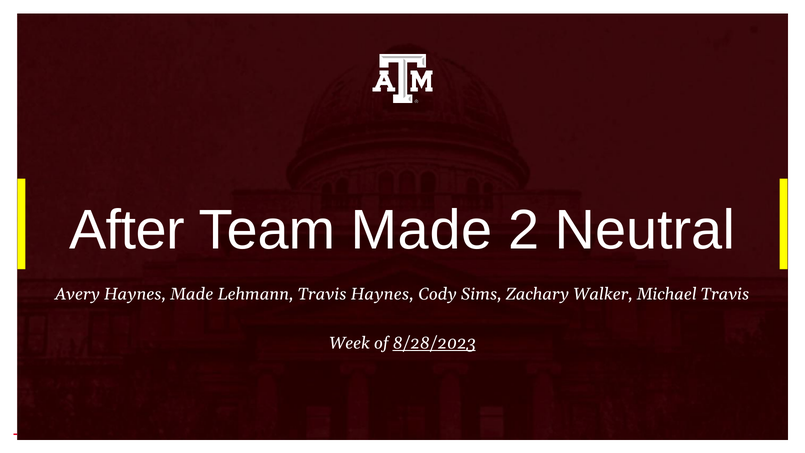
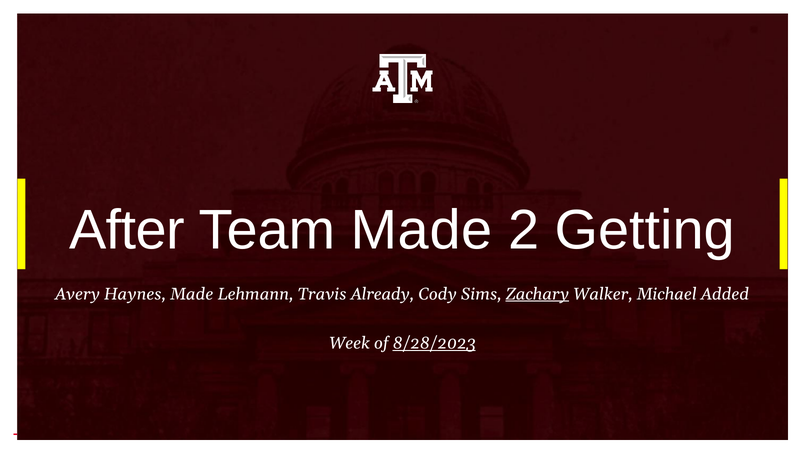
Neutral: Neutral -> Getting
Travis Haynes: Haynes -> Already
Zachary underline: none -> present
Michael Travis: Travis -> Added
